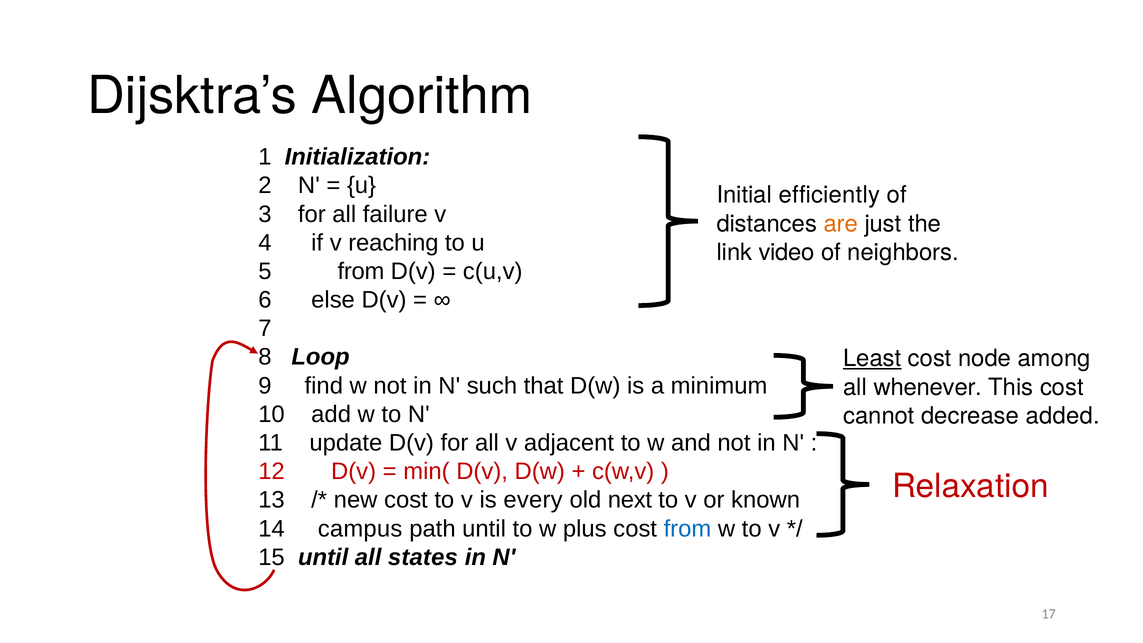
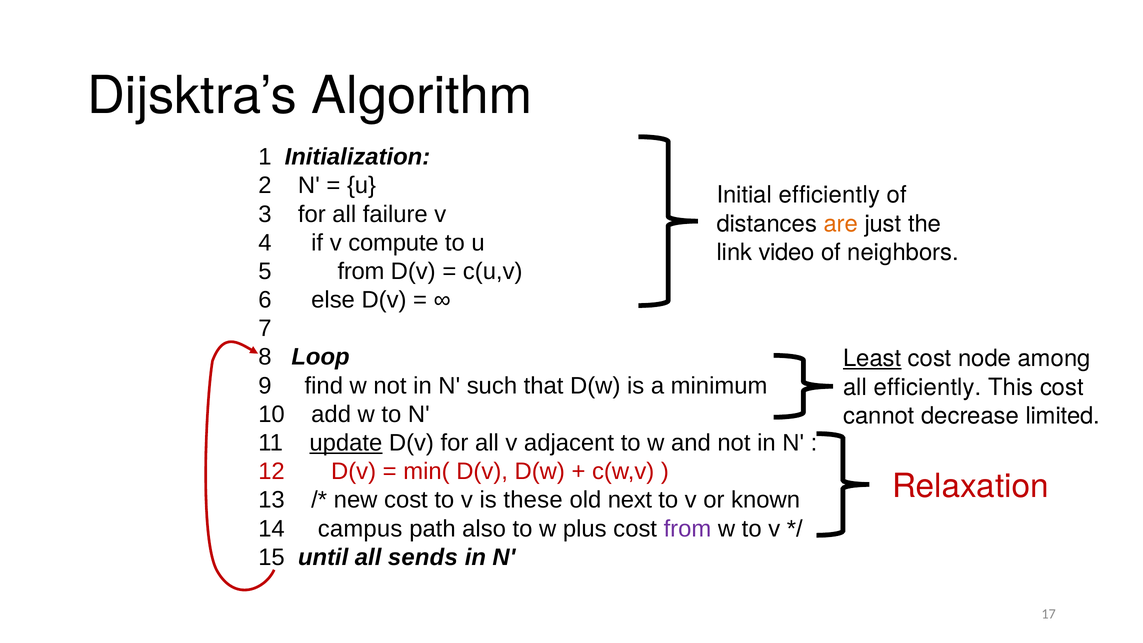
reaching: reaching -> compute
all whenever: whenever -> efficiently
added: added -> limited
update underline: none -> present
every: every -> these
path until: until -> also
from at (687, 529) colour: blue -> purple
states: states -> sends
